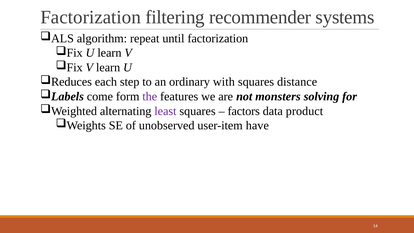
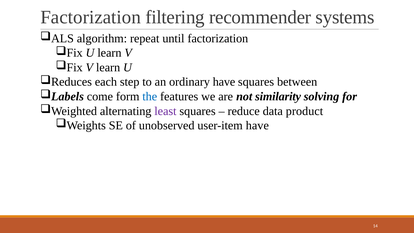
ordinary with: with -> have
distance: distance -> between
the colour: purple -> blue
monsters: monsters -> similarity
factors: factors -> reduce
